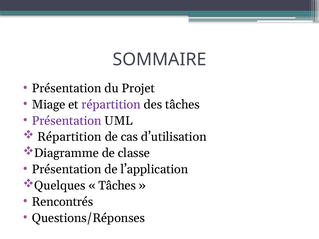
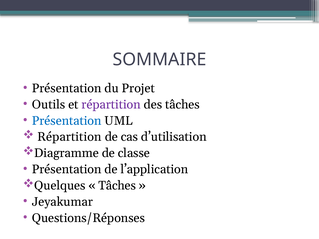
Miage: Miage -> Outils
Présentation at (67, 121) colour: purple -> blue
Rencontrés: Rencontrés -> Jeyakumar
